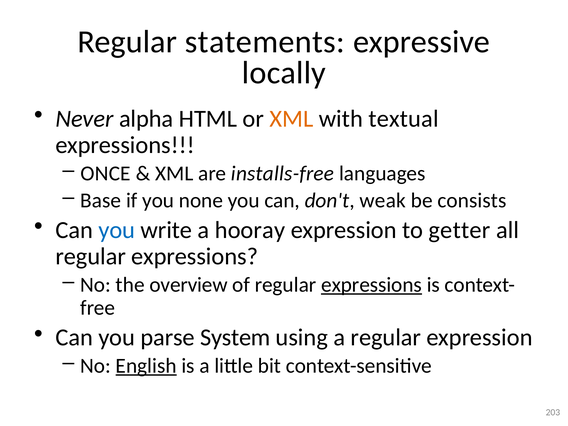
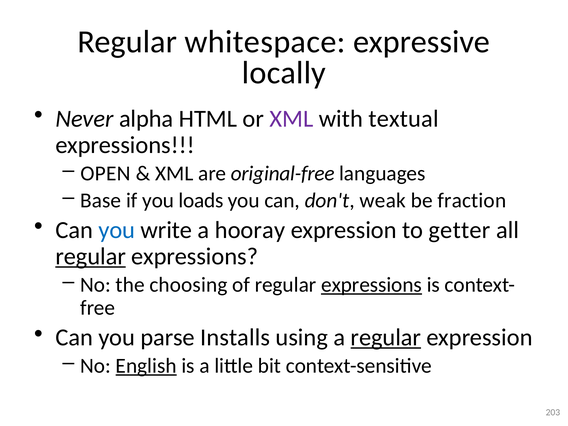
statements: statements -> whitespace
XML at (291, 119) colour: orange -> purple
ONCE: ONCE -> OPEN
installs-free: installs-free -> original-free
none: none -> loads
consists: consists -> fraction
regular at (91, 256) underline: none -> present
overview: overview -> choosing
System: System -> Installs
regular at (386, 338) underline: none -> present
